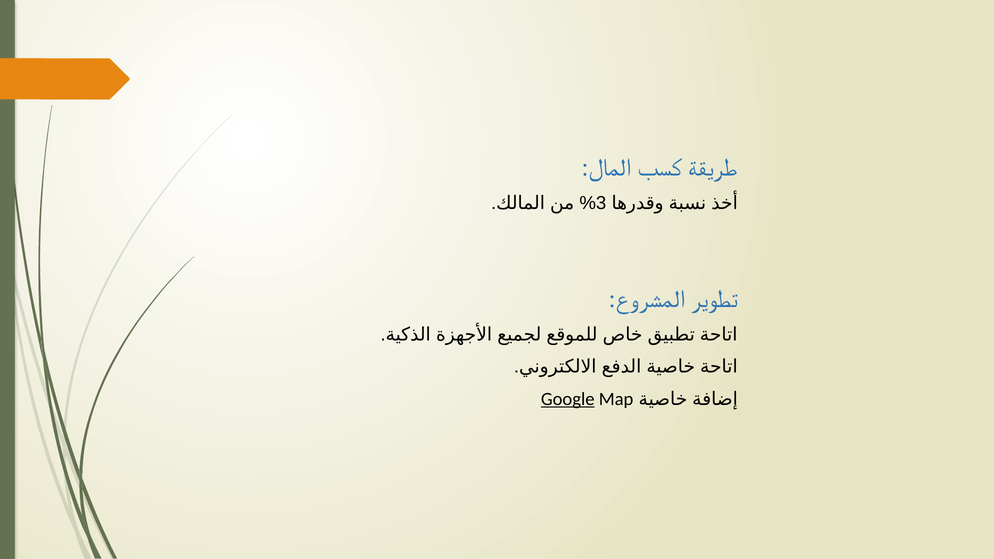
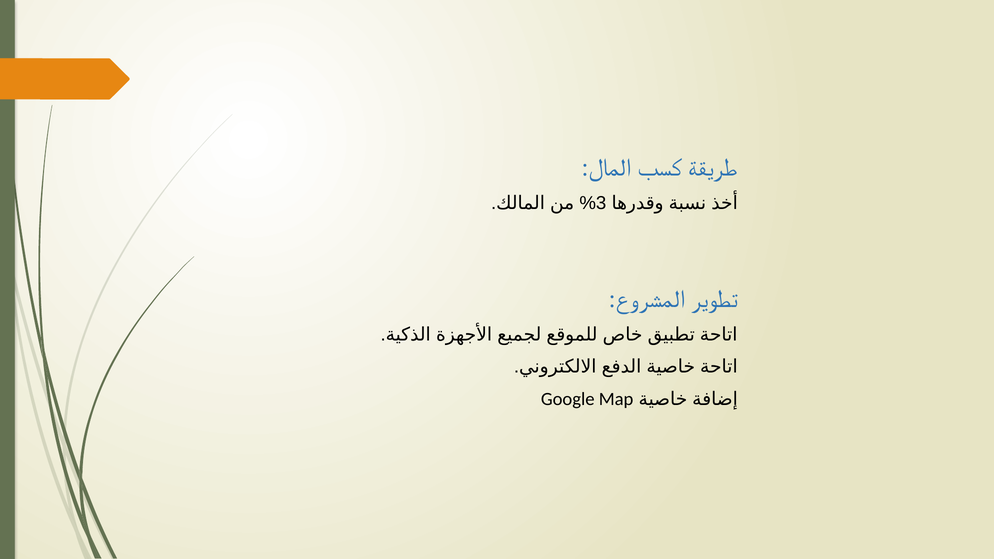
Google underline: present -> none
